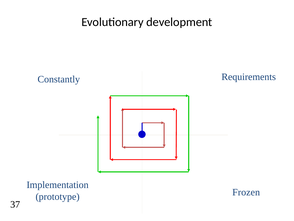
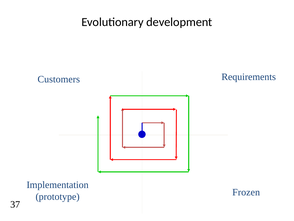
Constantly: Constantly -> Customers
